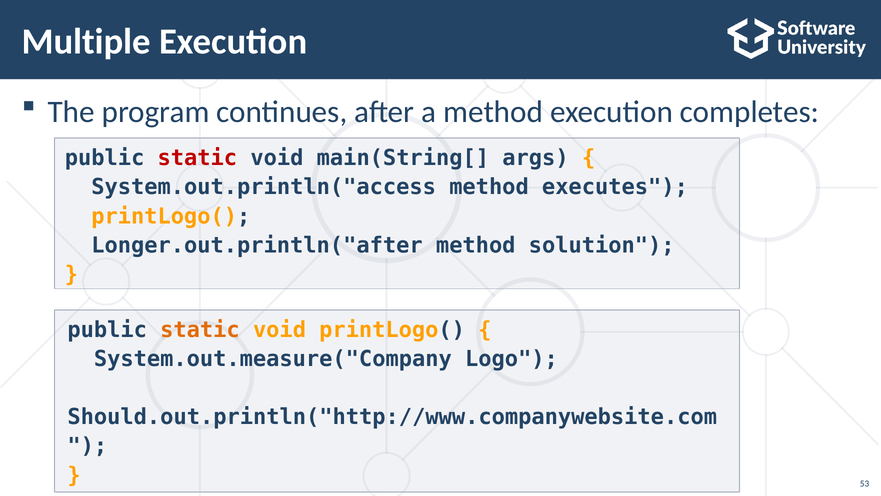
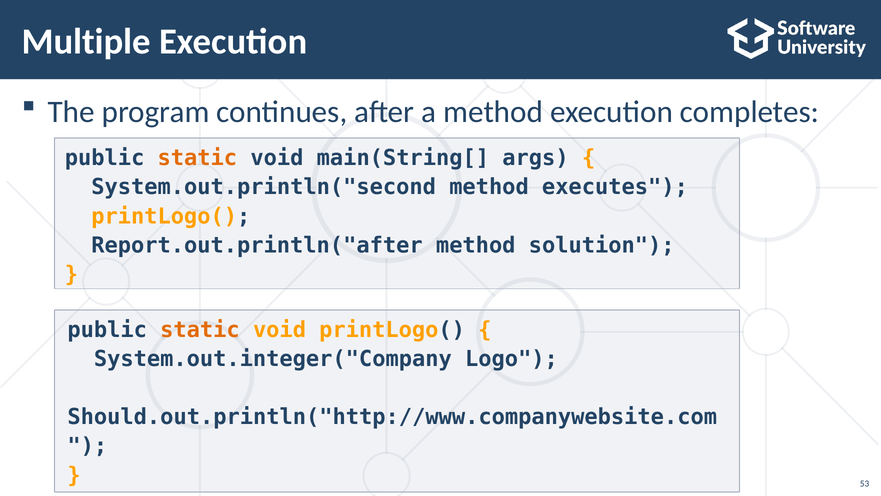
static at (197, 158) colour: red -> orange
System.out.println("access: System.out.println("access -> System.out.println("second
Longer.out.println("after: Longer.out.println("after -> Report.out.println("after
System.out.measure("Company: System.out.measure("Company -> System.out.integer("Company
